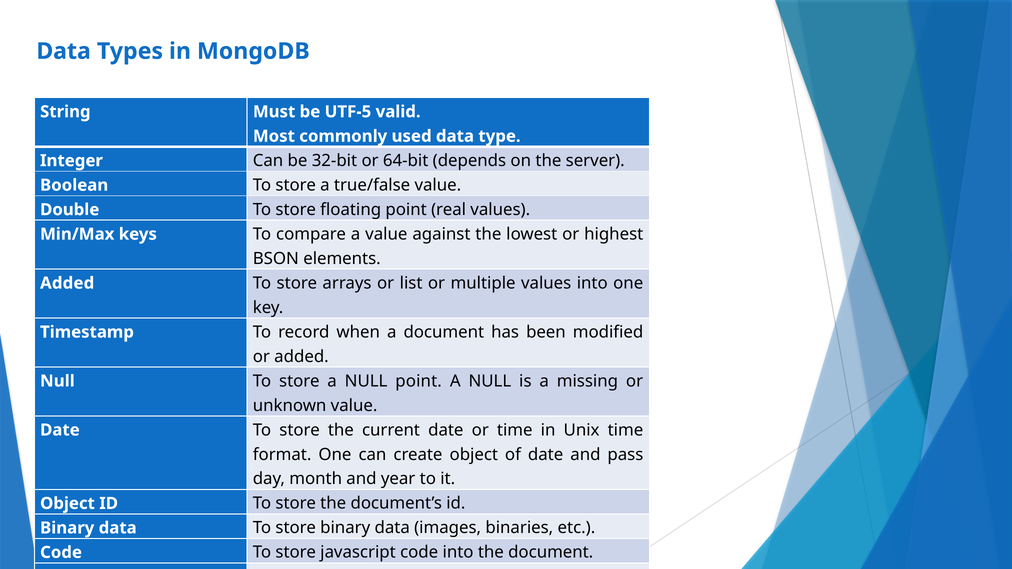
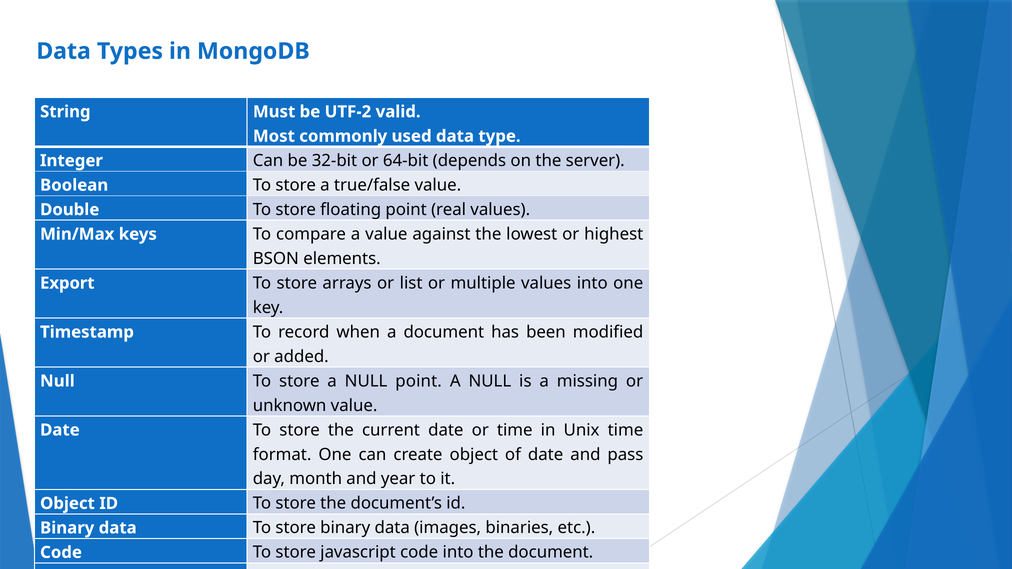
UTF-5: UTF-5 -> UTF-2
Added at (67, 283): Added -> Export
